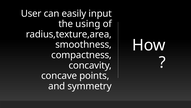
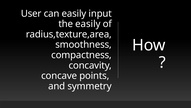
the using: using -> easily
